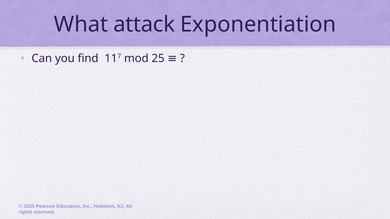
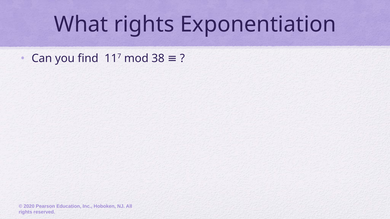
What attack: attack -> rights
25: 25 -> 38
